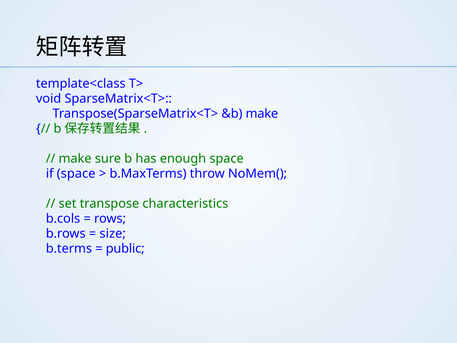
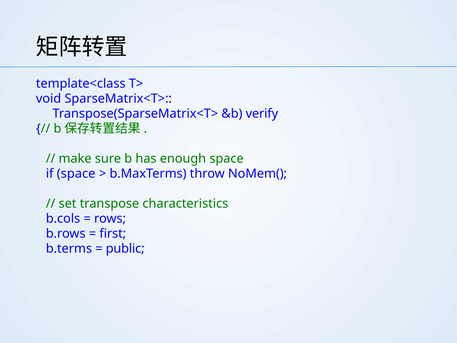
&b make: make -> verify
size: size -> first
